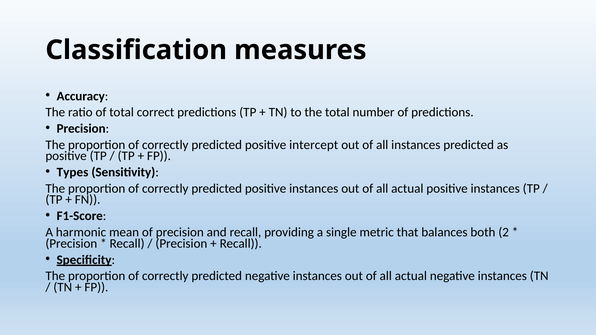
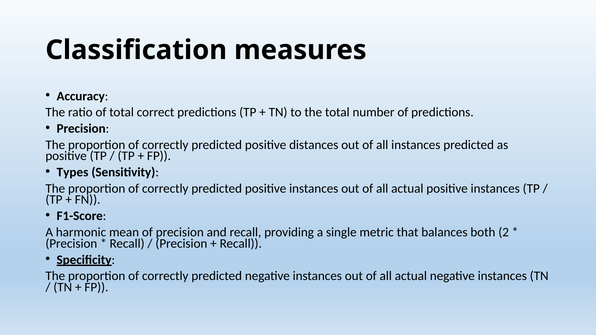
intercept: intercept -> distances
